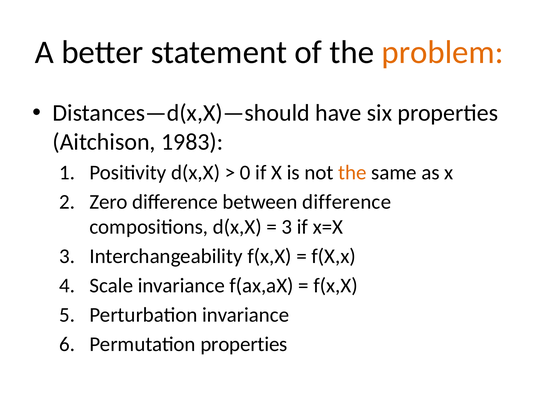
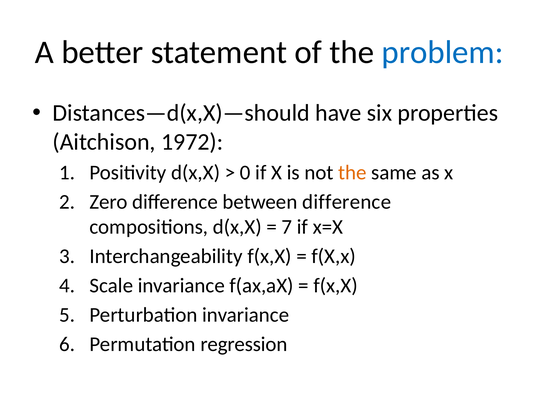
problem colour: orange -> blue
1983: 1983 -> 1972
3 at (287, 227): 3 -> 7
Permutation properties: properties -> regression
